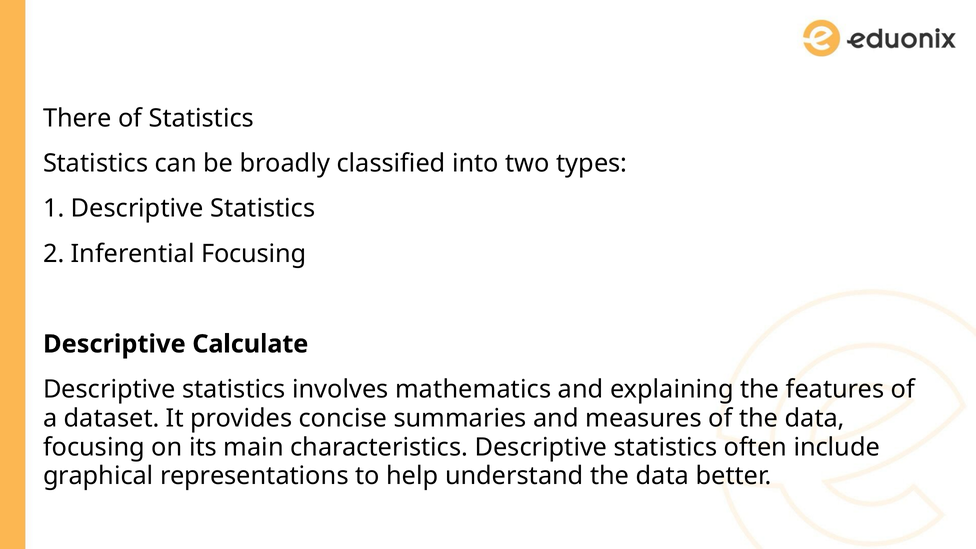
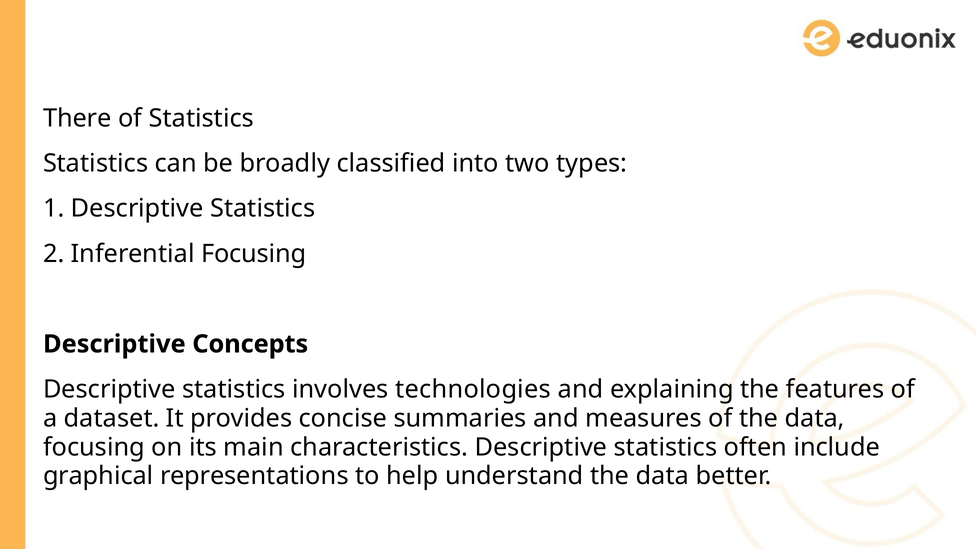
Calculate: Calculate -> Concepts
mathematics: mathematics -> technologies
